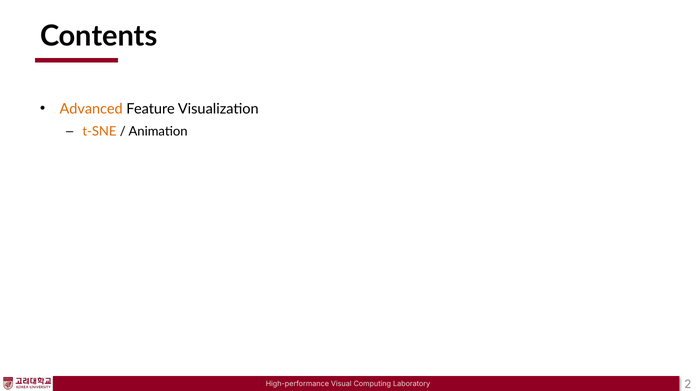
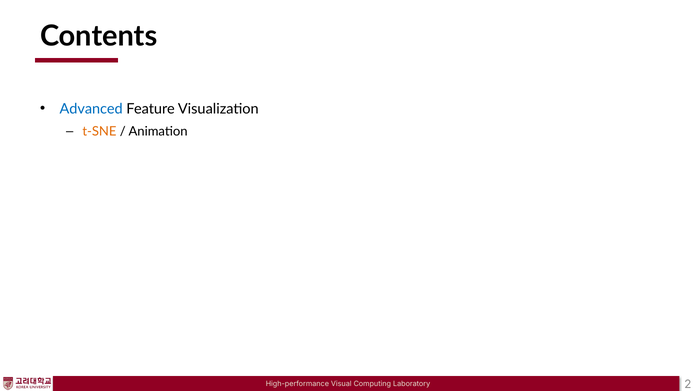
Advanced colour: orange -> blue
